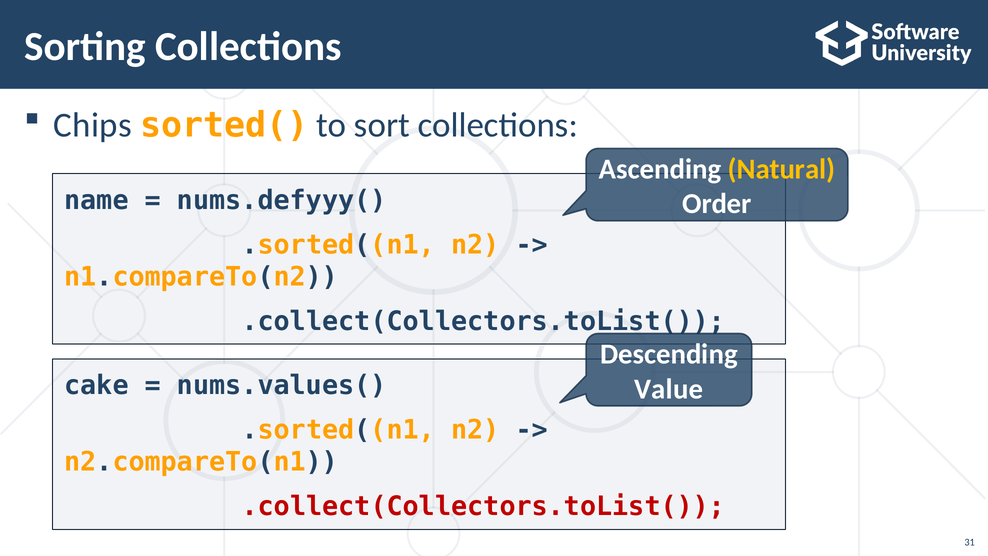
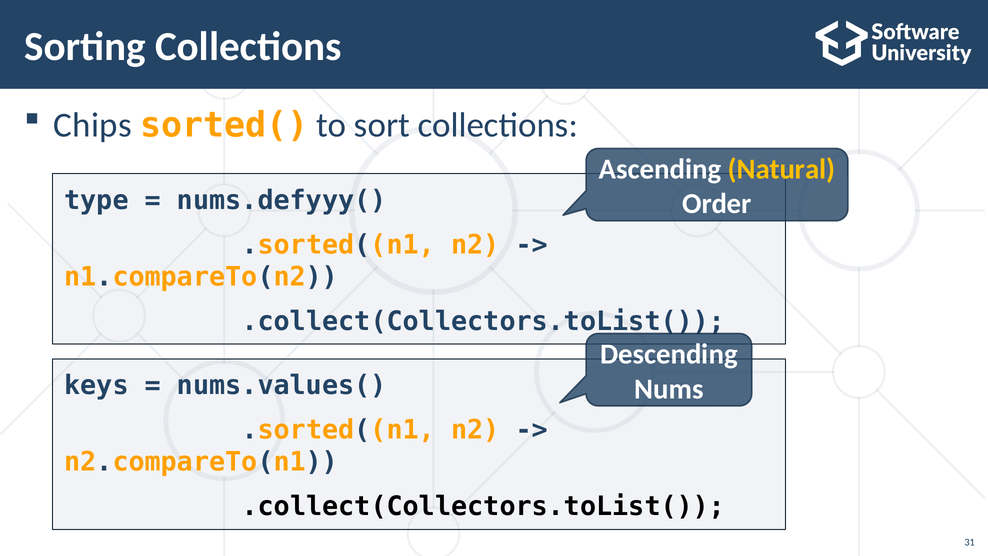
name: name -> type
cake: cake -> keys
Value: Value -> Nums
.collect(Collectors.toList( at (483, 506) colour: red -> black
